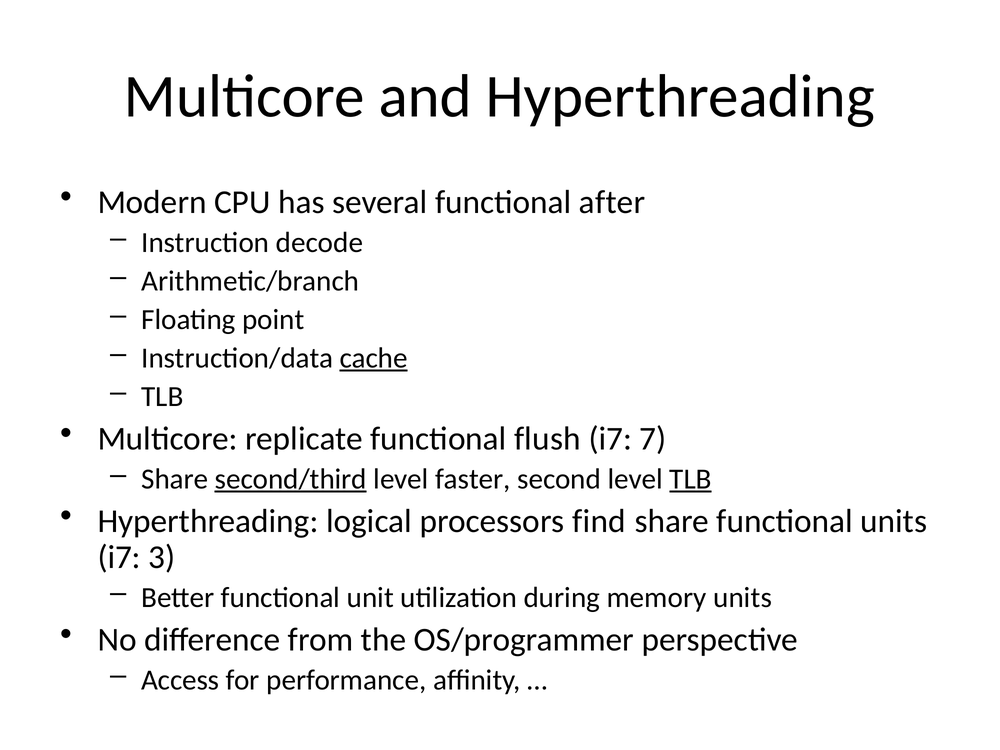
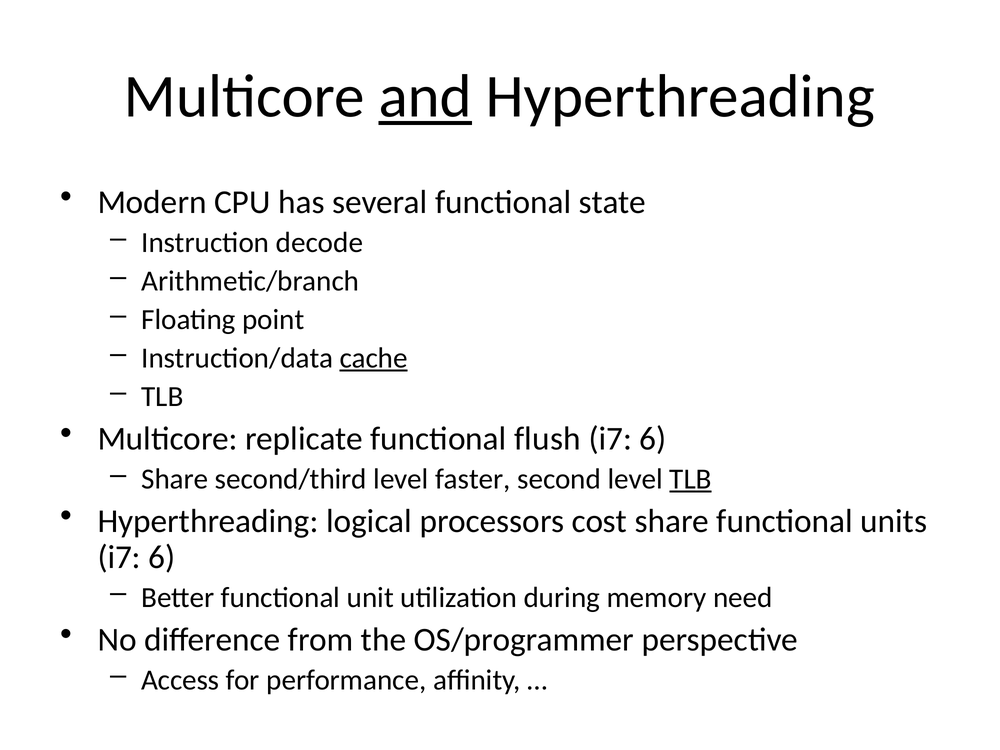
and underline: none -> present
after: after -> state
7 at (653, 439): 7 -> 6
second/third underline: present -> none
find: find -> cost
3 at (162, 557): 3 -> 6
memory units: units -> need
